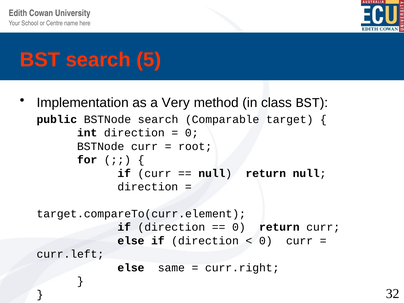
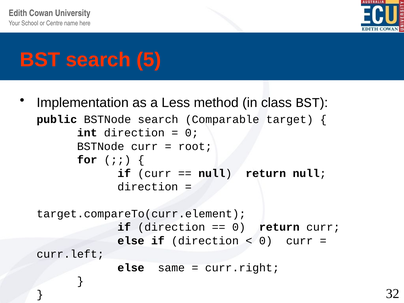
Very: Very -> Less
